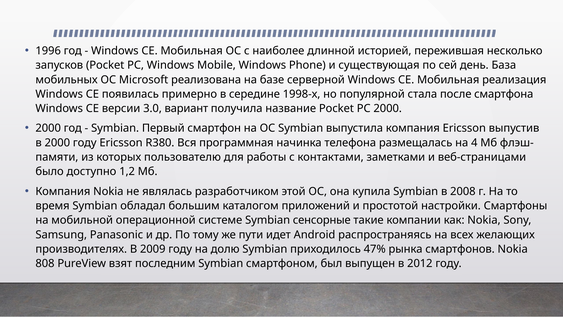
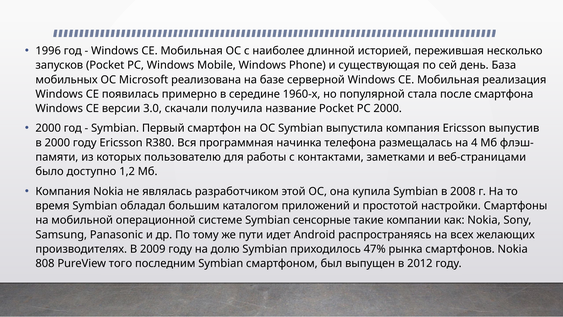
1998-х: 1998-х -> 1960-х
вариант: вариант -> скачали
взят: взят -> того
